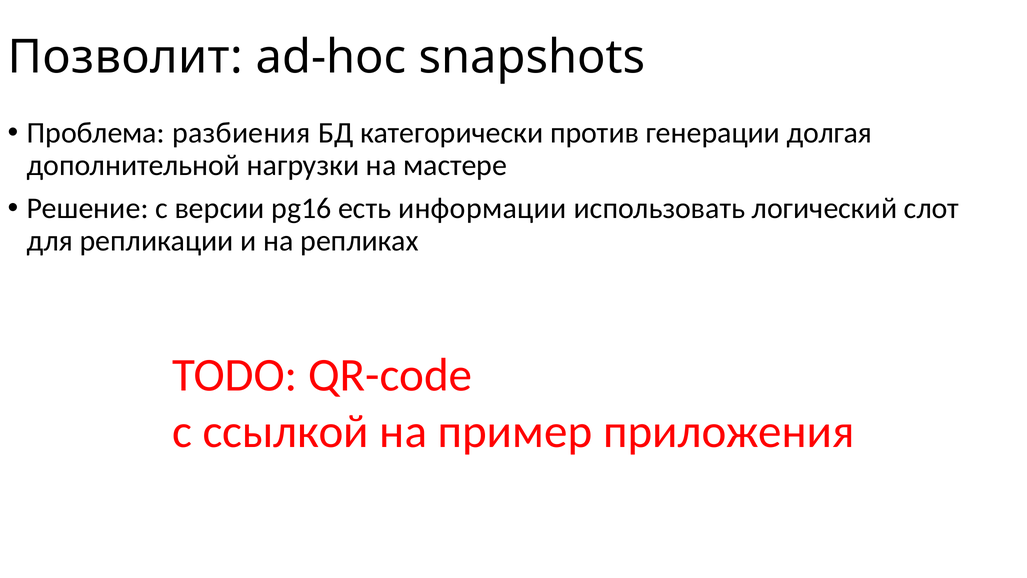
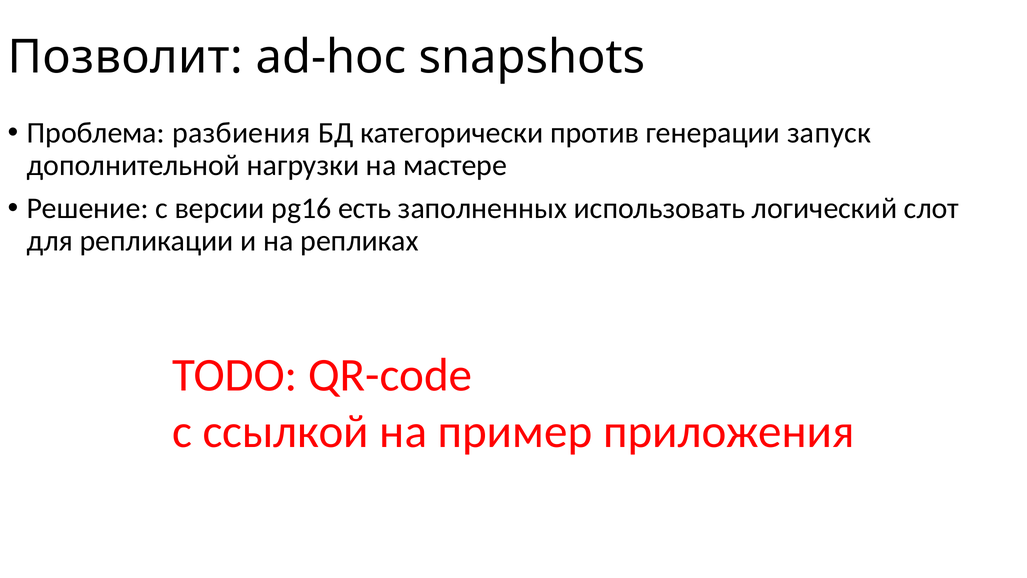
долгая: долгая -> запуск
информации: информации -> заполненных
